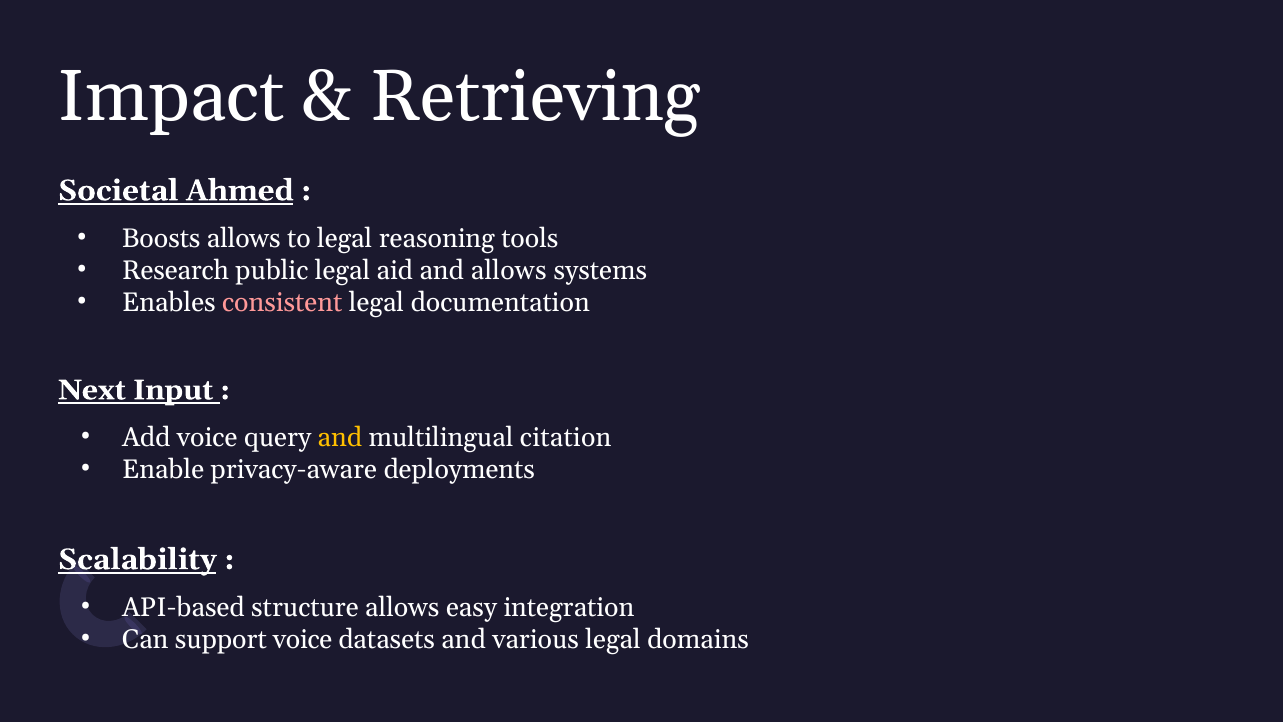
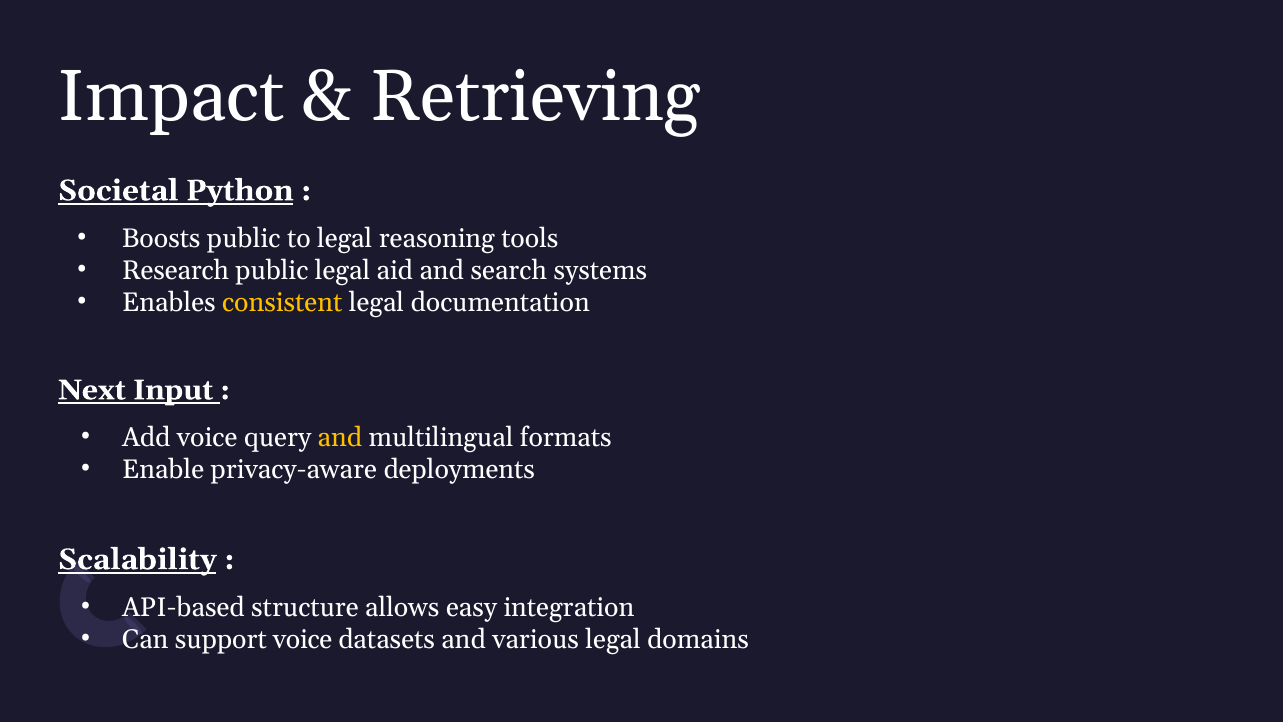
Ahmed: Ahmed -> Python
Boosts allows: allows -> public
and allows: allows -> search
consistent colour: pink -> yellow
citation: citation -> formats
